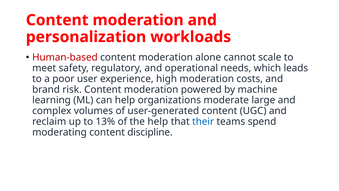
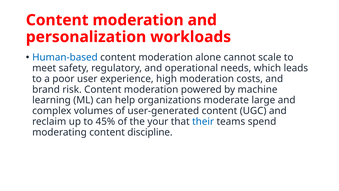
Human-based colour: red -> blue
13%: 13% -> 45%
the help: help -> your
